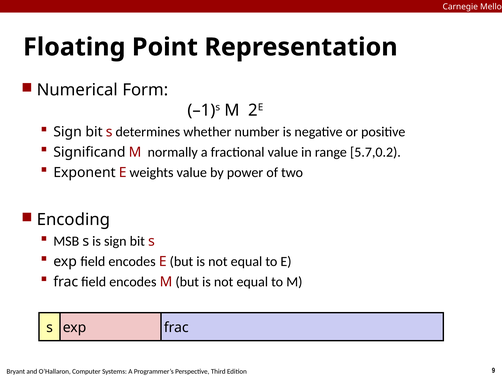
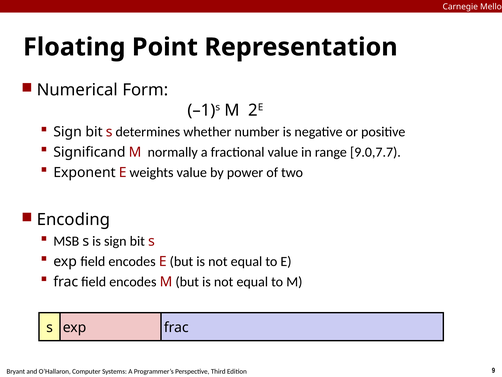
5.7,0.2: 5.7,0.2 -> 9.0,7.7
